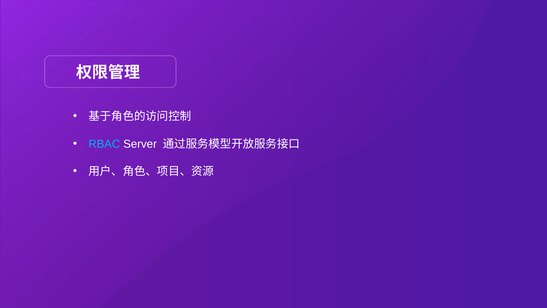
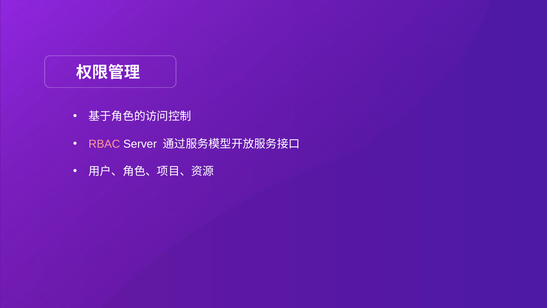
RBAC colour: light blue -> pink
